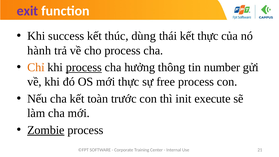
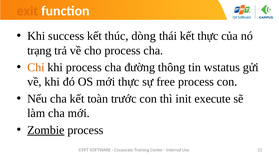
exit colour: purple -> orange
dùng: dùng -> dòng
hành: hành -> trạng
process at (84, 67) underline: present -> none
hưởng: hưởng -> đường
number: number -> wstatus
